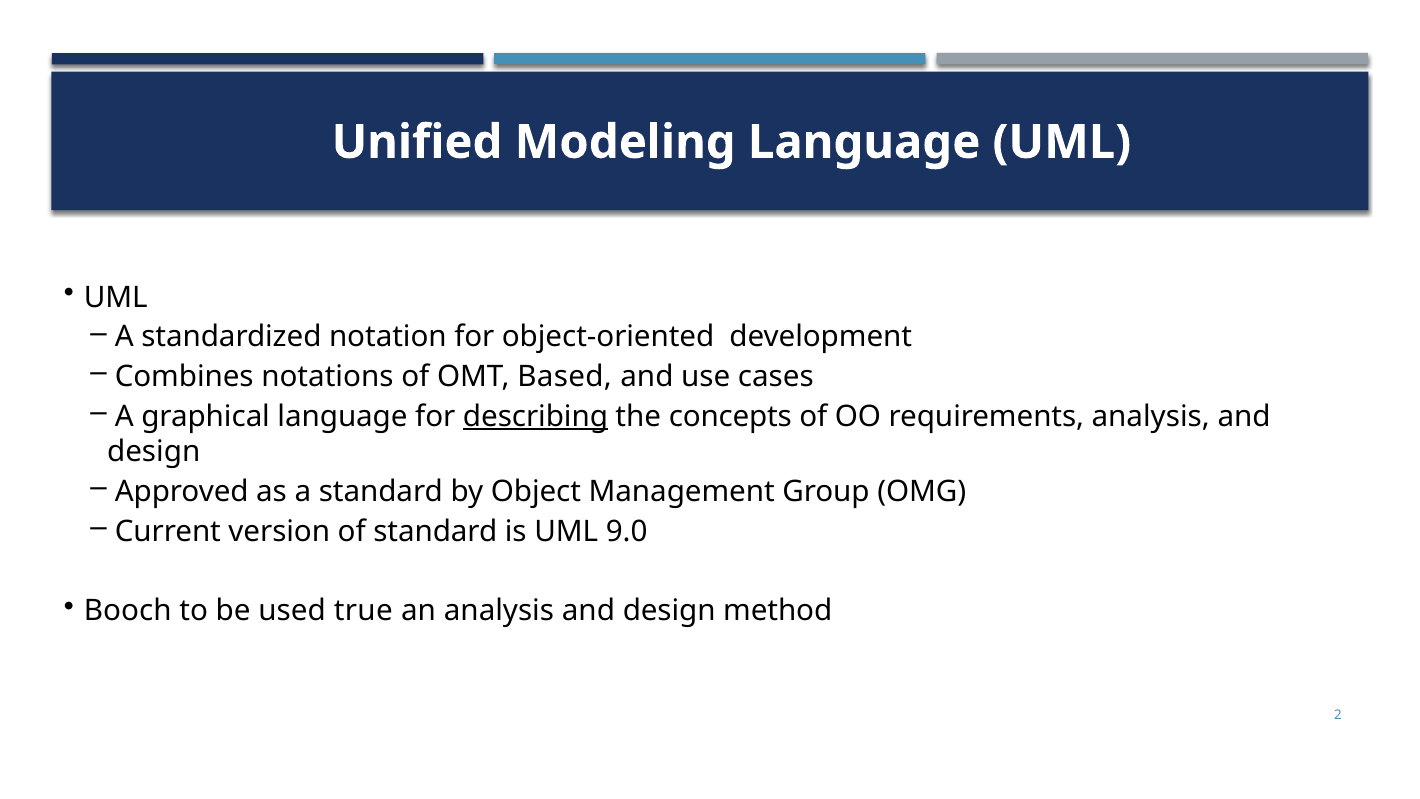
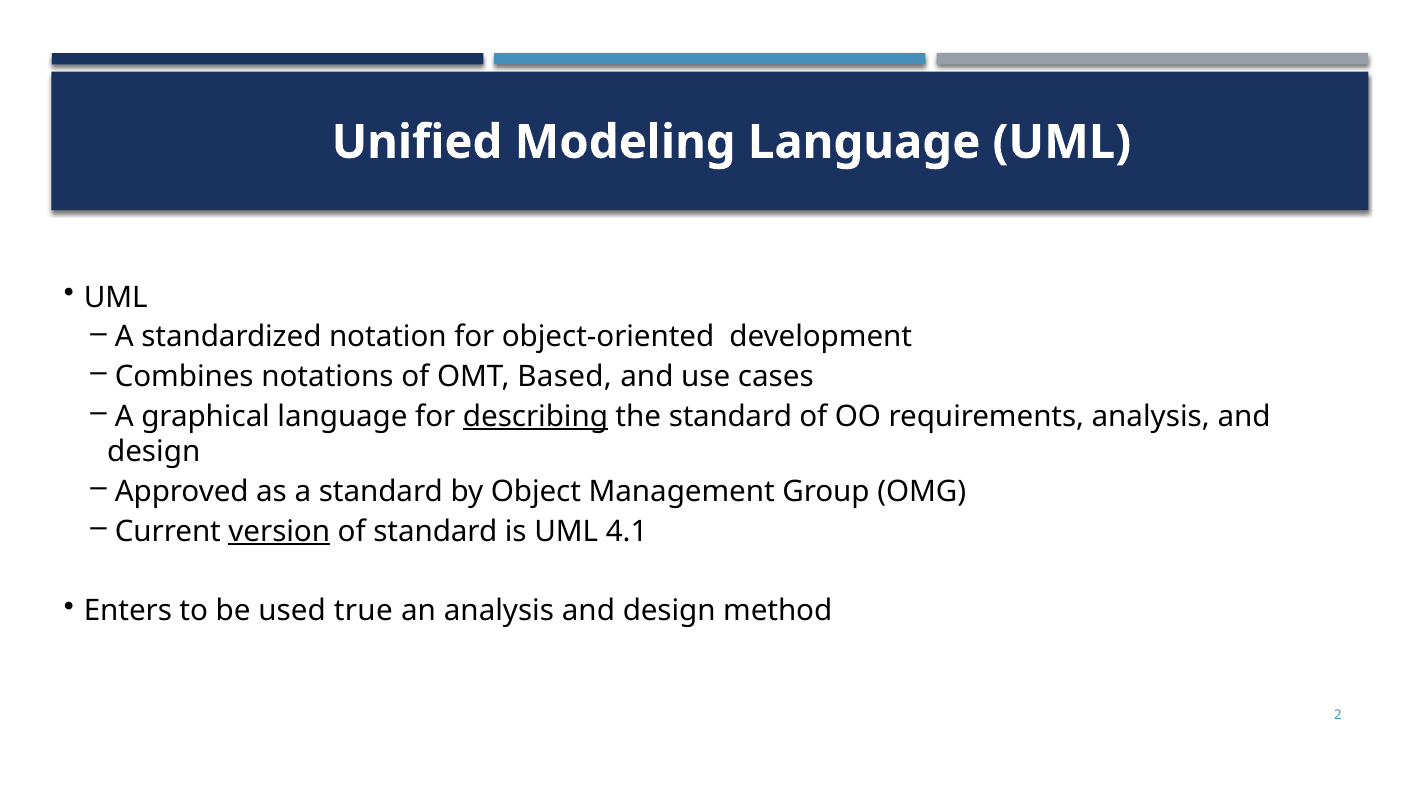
the concepts: concepts -> standard
version underline: none -> present
9.0: 9.0 -> 4.1
Booch: Booch -> Enters
